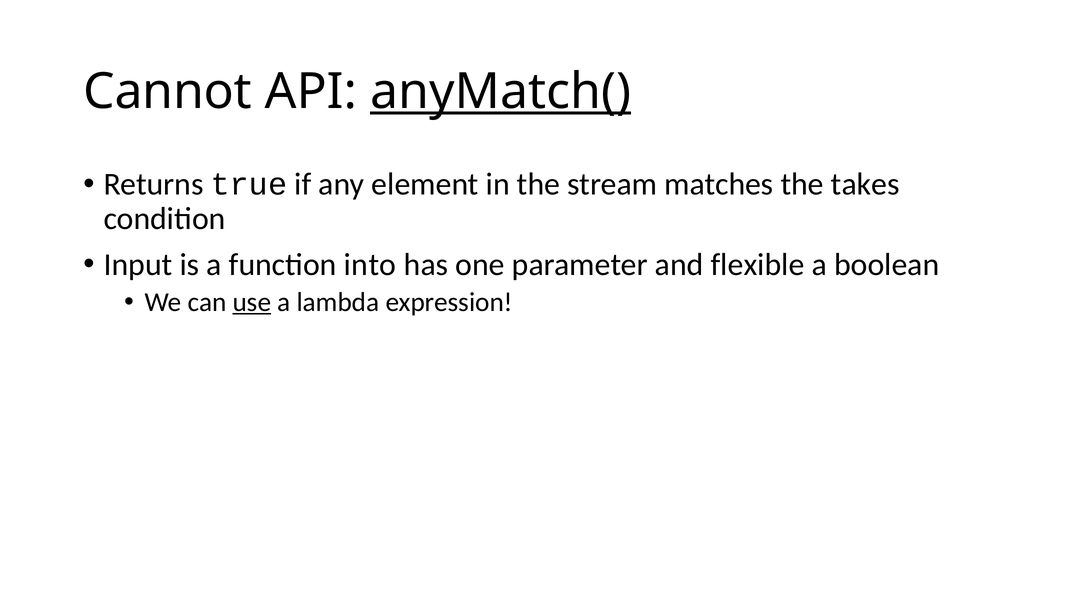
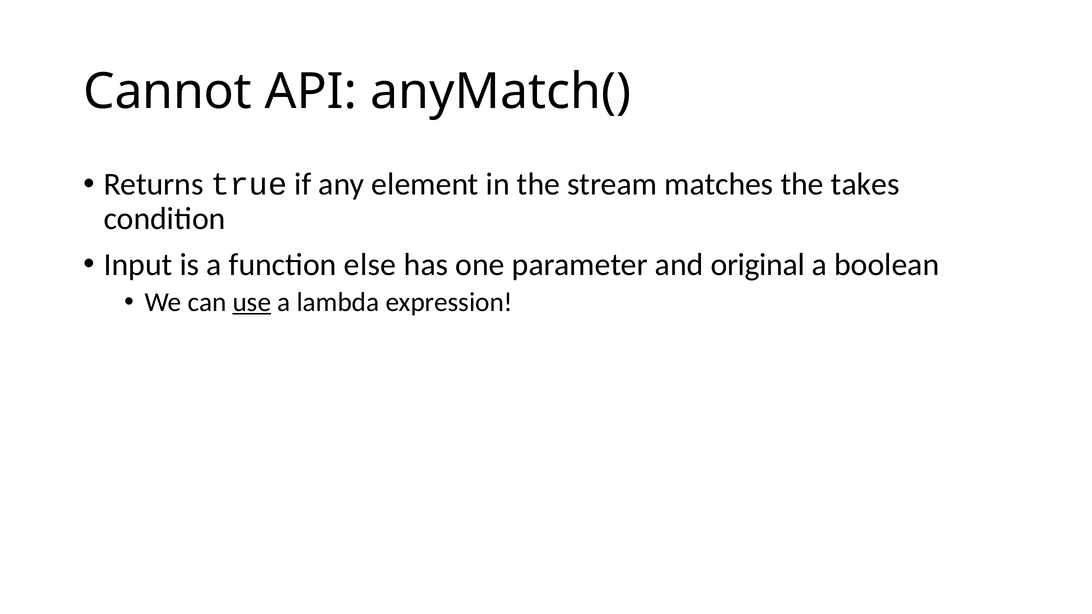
anyMatch( underline: present -> none
into: into -> else
flexible: flexible -> original
